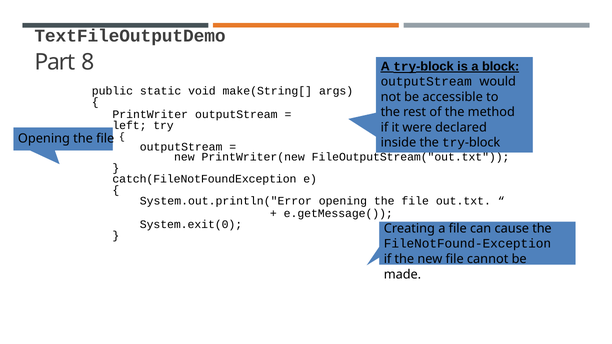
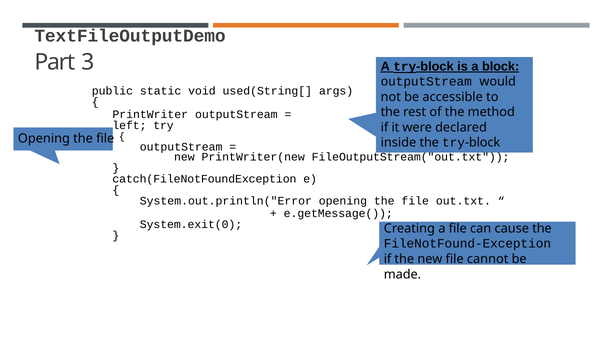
8: 8 -> 3
make(String[: make(String[ -> used(String[
